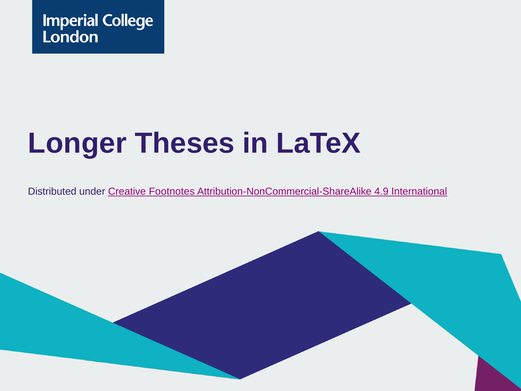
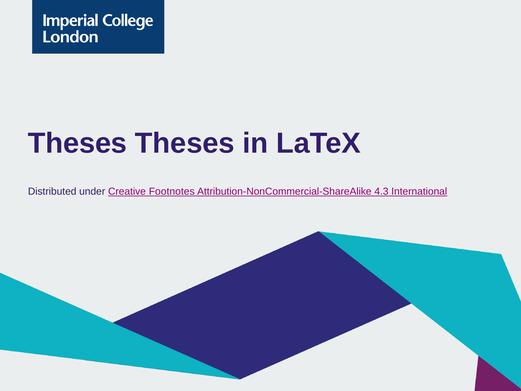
Longer at (77, 143): Longer -> Theses
4.9: 4.9 -> 4.3
